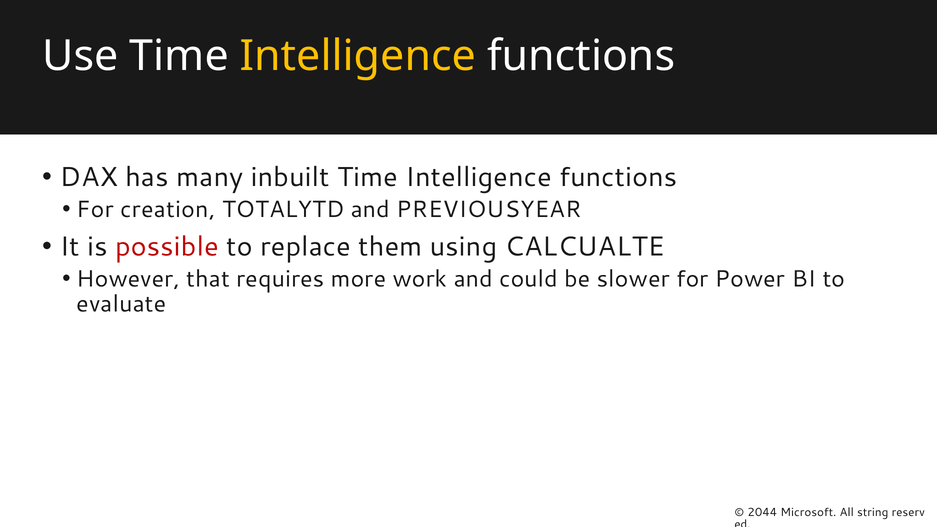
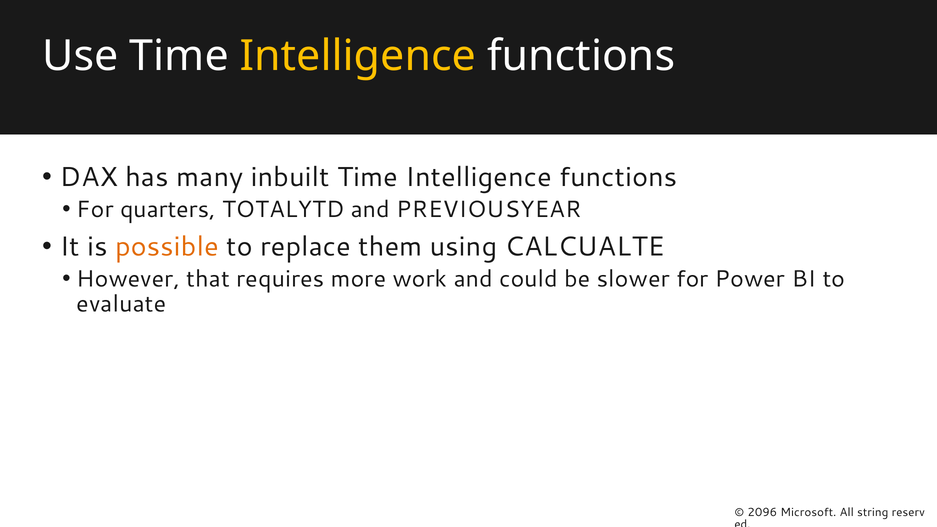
creation: creation -> quarters
possible colour: red -> orange
2044: 2044 -> 2096
